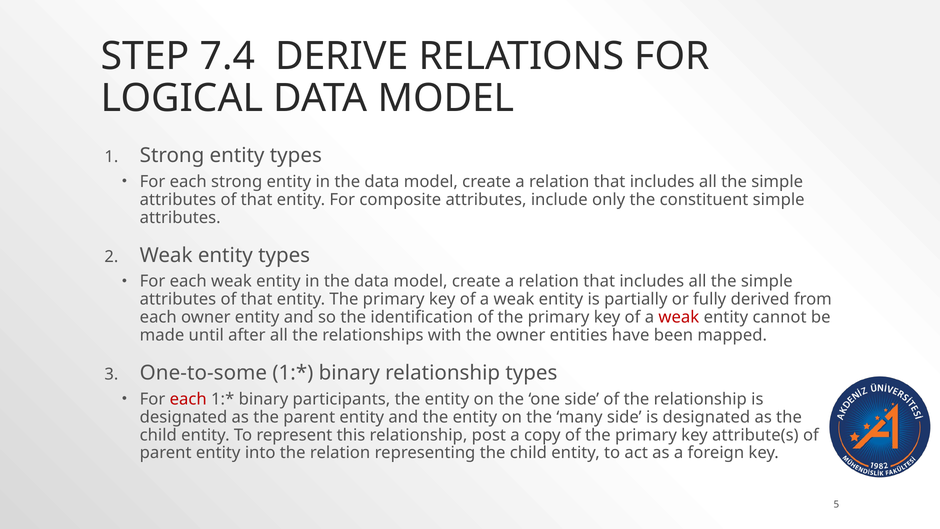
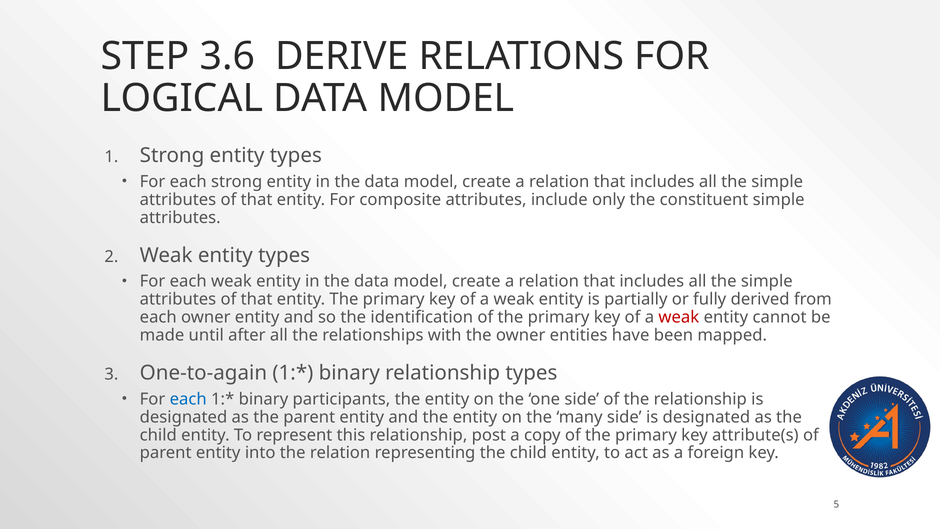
7.4: 7.4 -> 3.6
One-to-some: One-to-some -> One-to-again
each at (188, 399) colour: red -> blue
